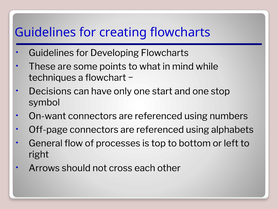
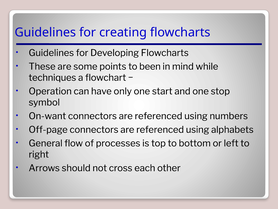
what: what -> been
Decisions: Decisions -> Operation
